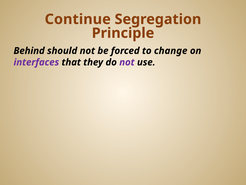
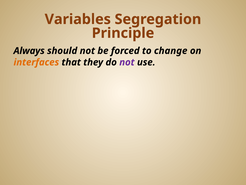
Continue: Continue -> Variables
Behind: Behind -> Always
interfaces colour: purple -> orange
